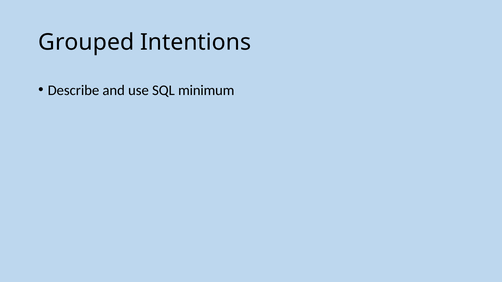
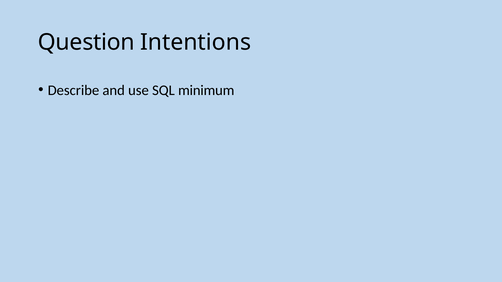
Grouped: Grouped -> Question
